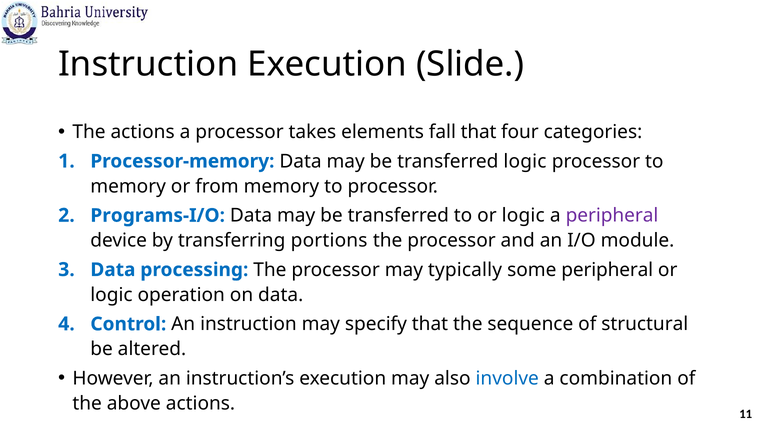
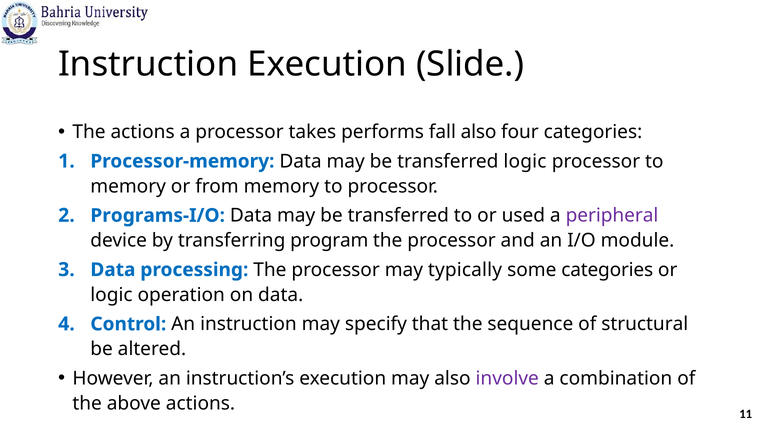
elements: elements -> performs
fall that: that -> also
to or logic: logic -> used
portions: portions -> program
some peripheral: peripheral -> categories
involve colour: blue -> purple
